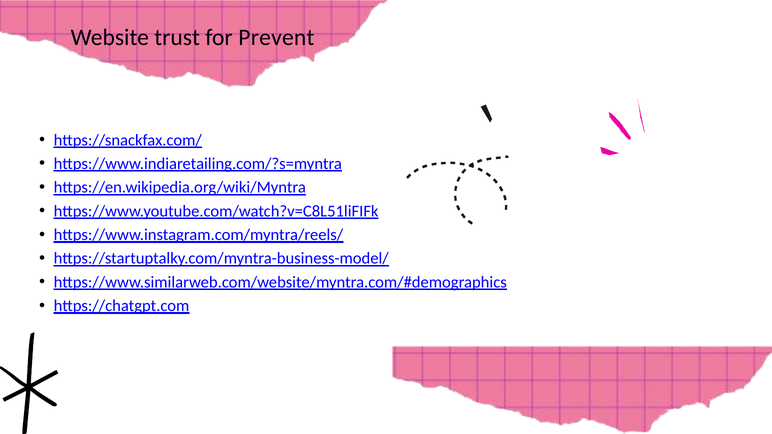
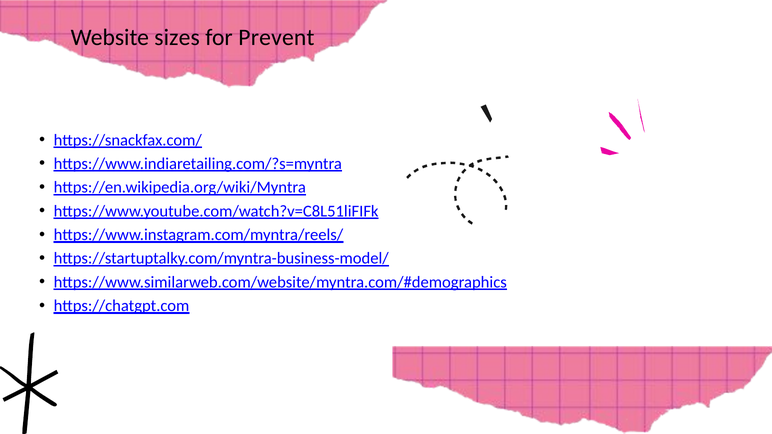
trust: trust -> sizes
